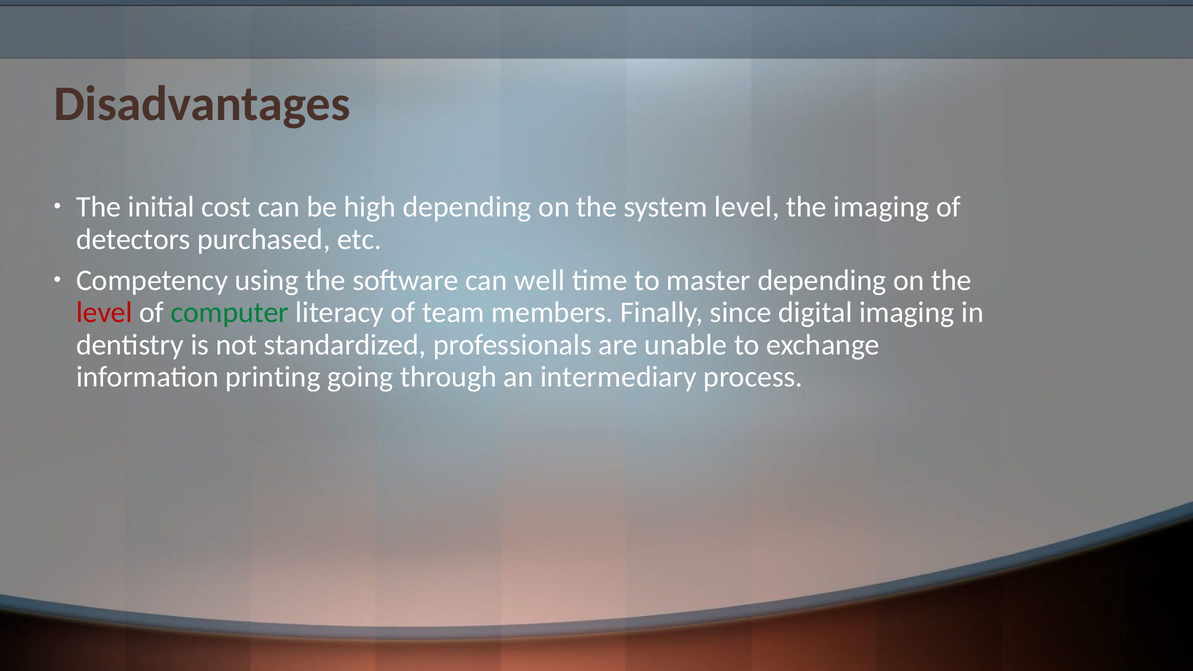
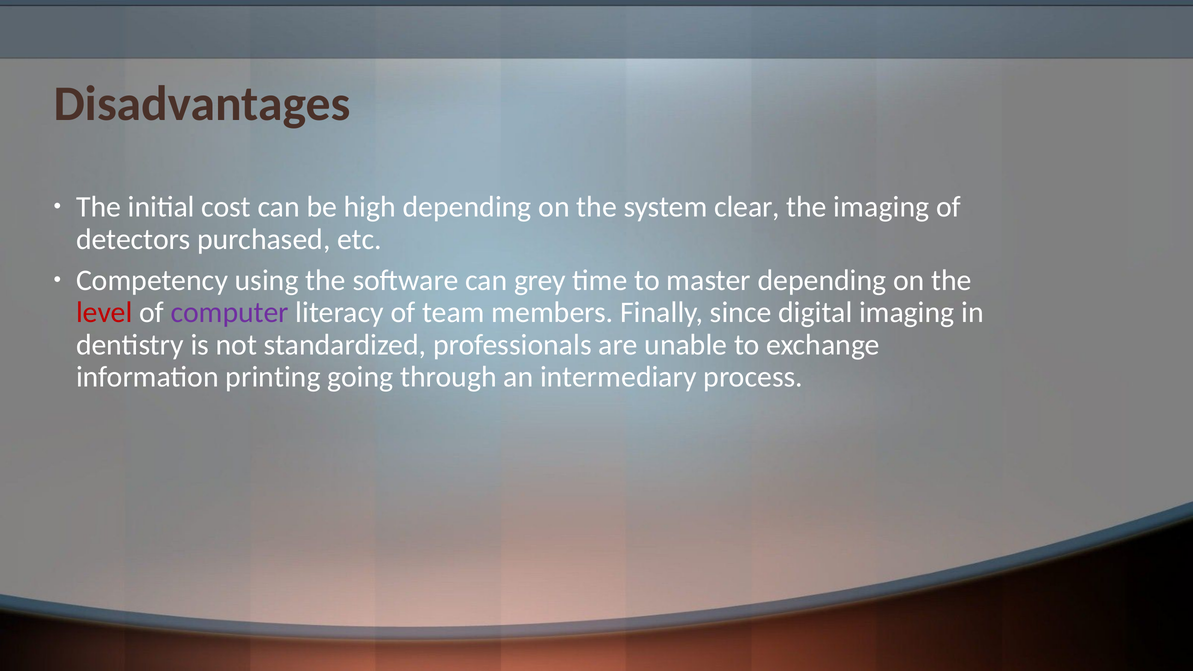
system level: level -> clear
well: well -> grey
computer colour: green -> purple
